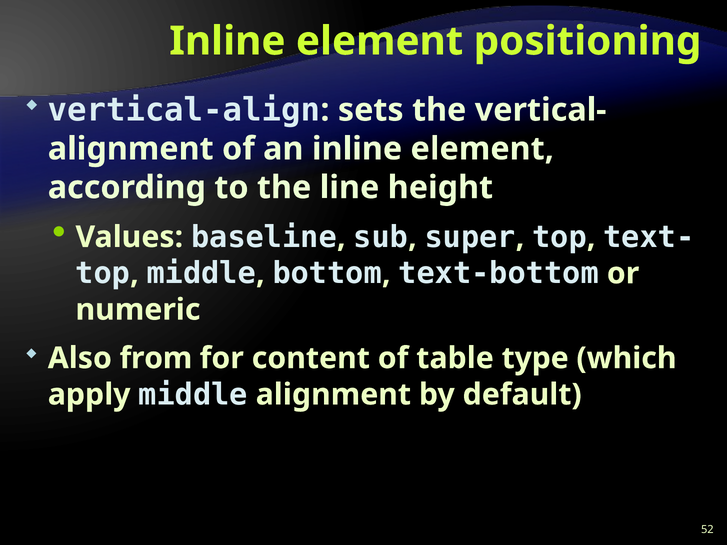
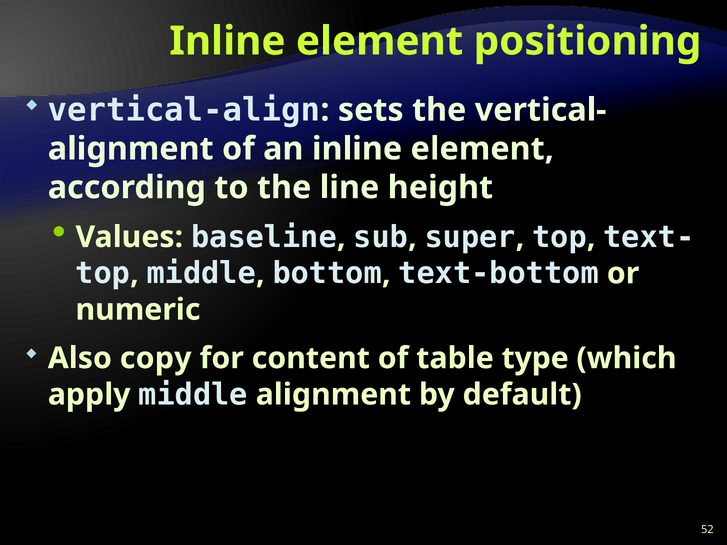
from: from -> copy
